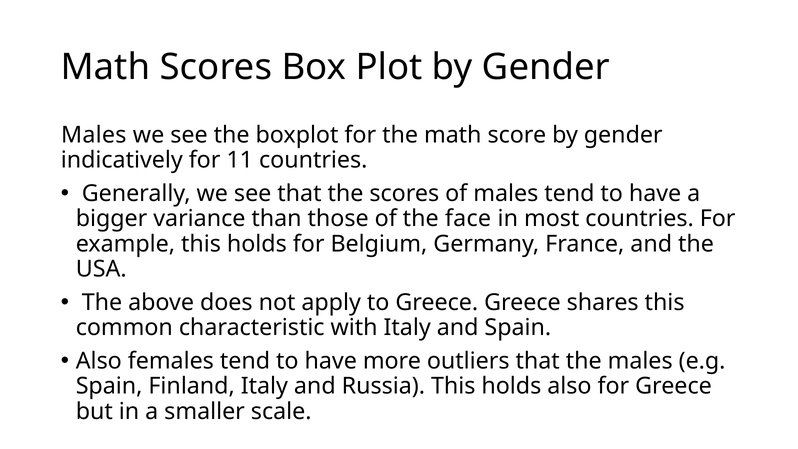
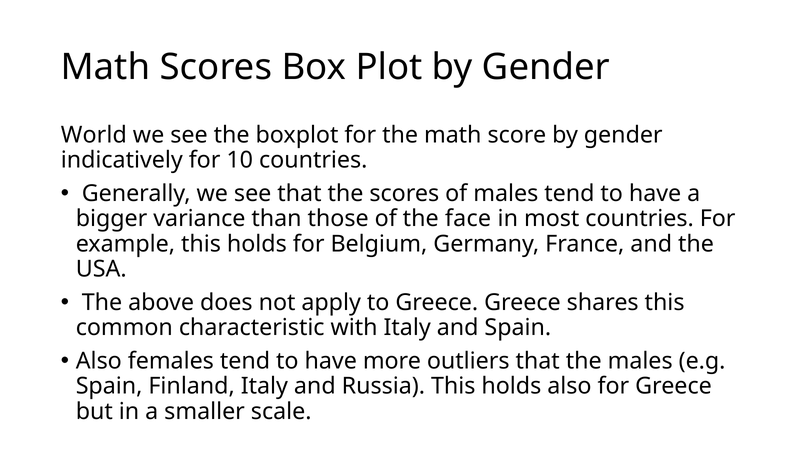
Males at (94, 135): Males -> World
11: 11 -> 10
